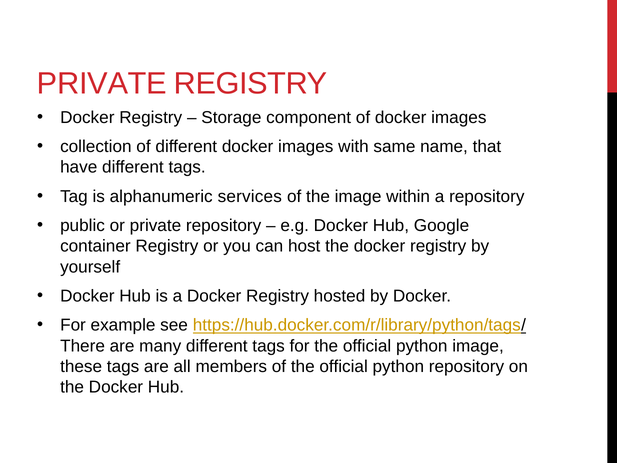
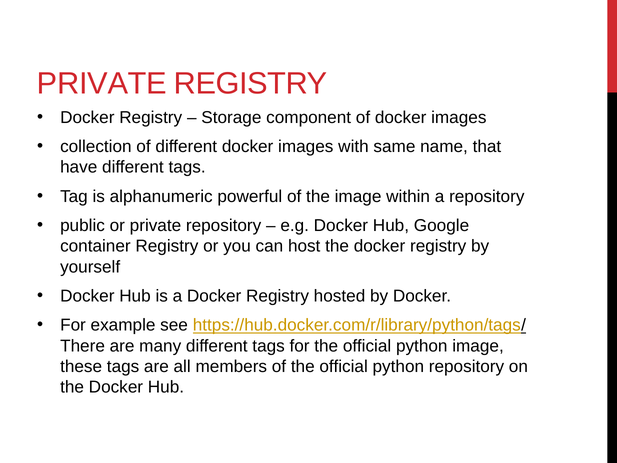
services: services -> powerful
